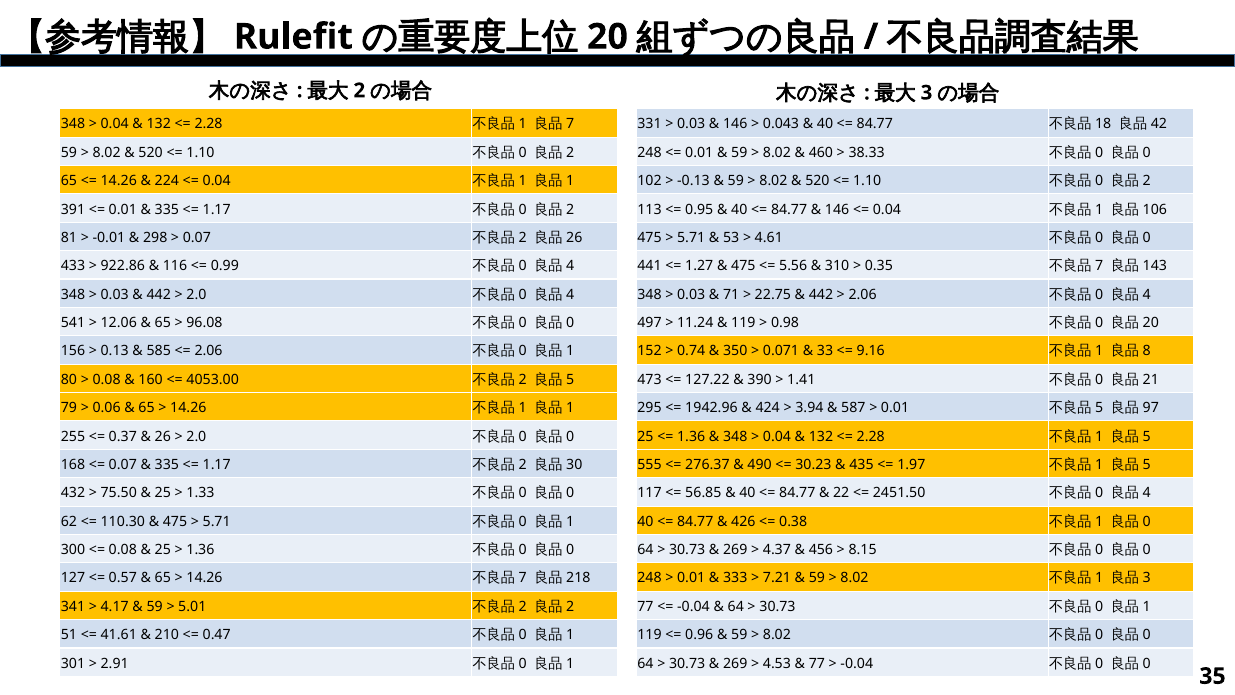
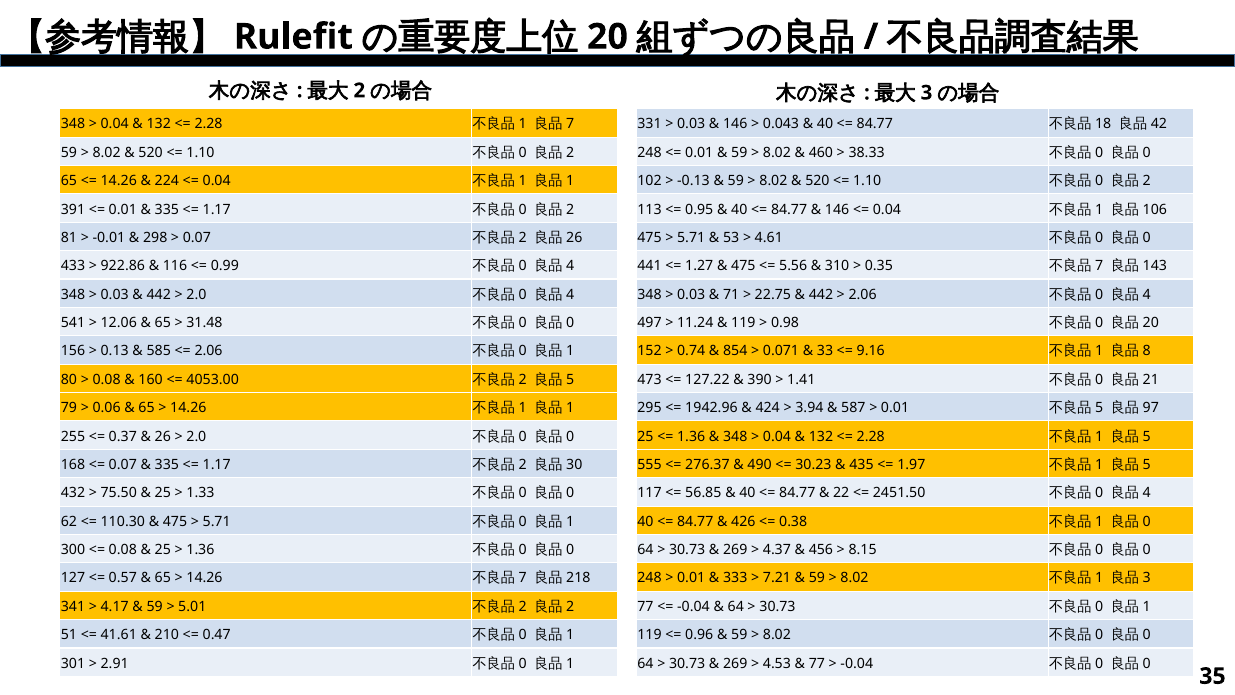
96.08: 96.08 -> 31.48
350: 350 -> 854
